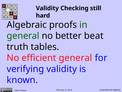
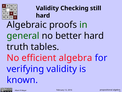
better beat: beat -> hard
efficient general: general -> algebra
